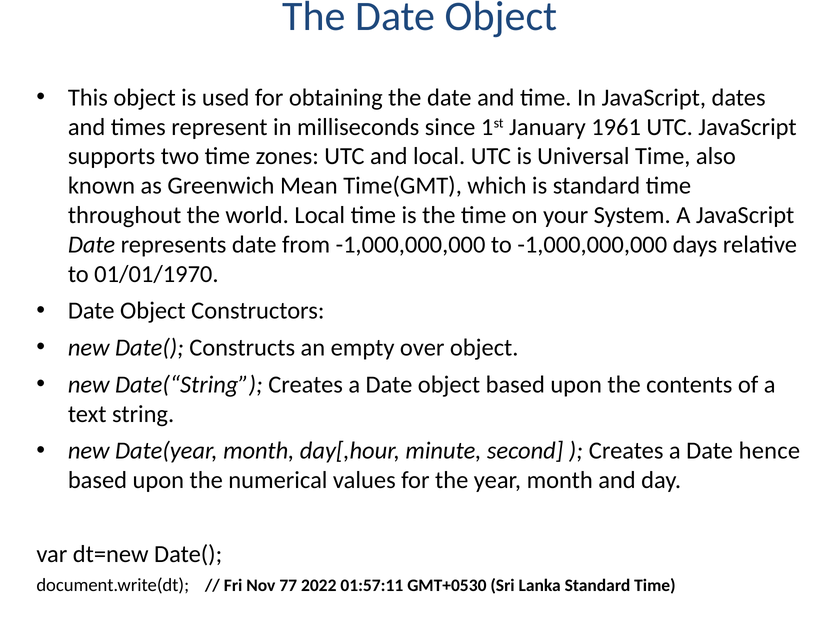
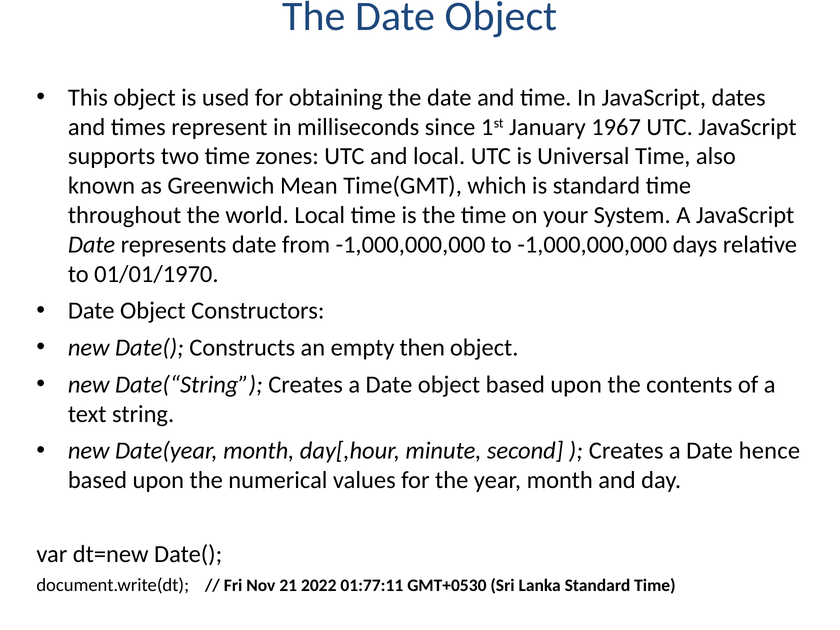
1961: 1961 -> 1967
over: over -> then
77: 77 -> 21
01:57:11: 01:57:11 -> 01:77:11
